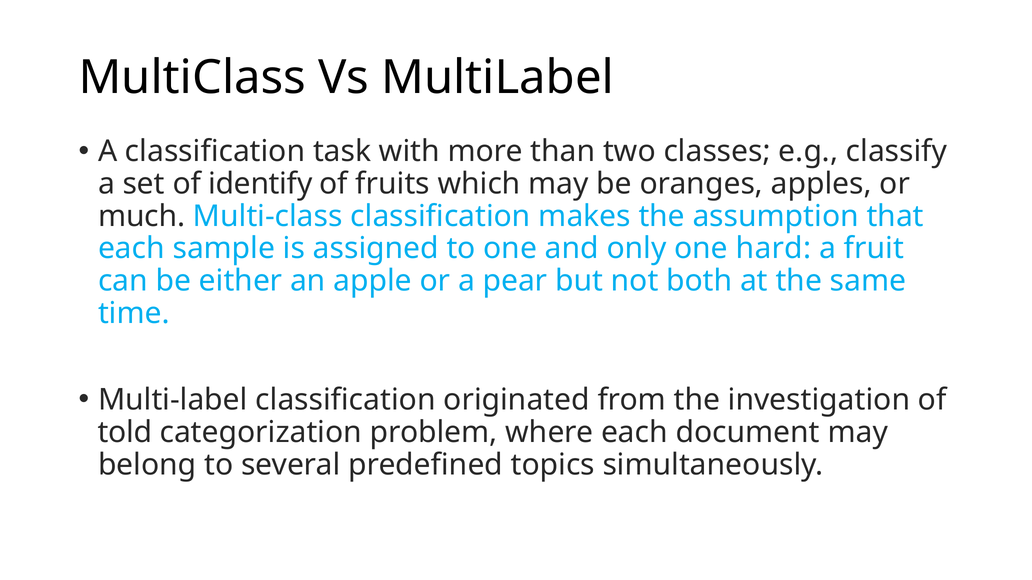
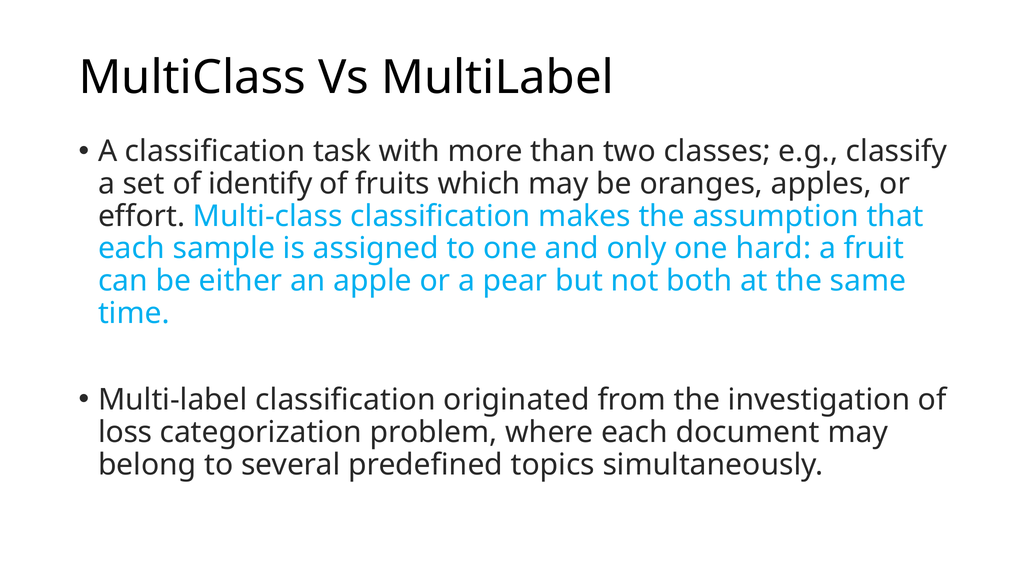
much: much -> effort
told: told -> loss
